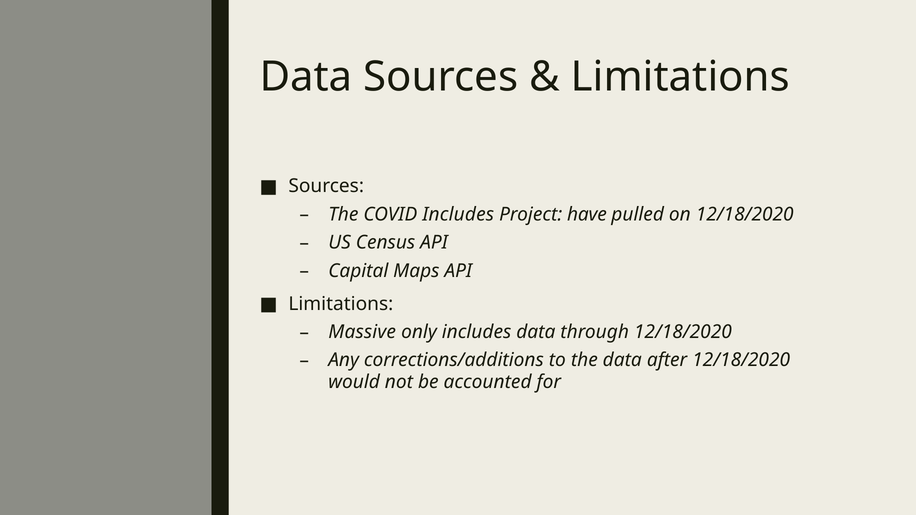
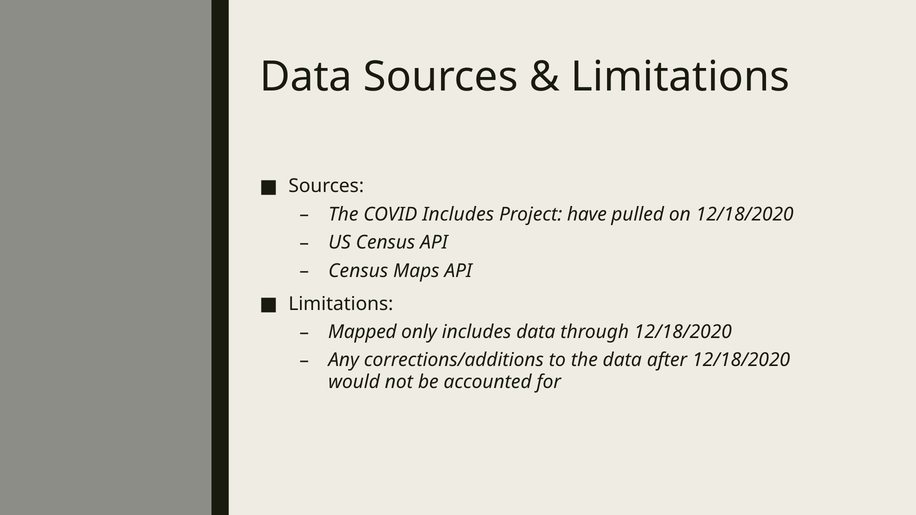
Capital at (358, 271): Capital -> Census
Massive: Massive -> Mapped
